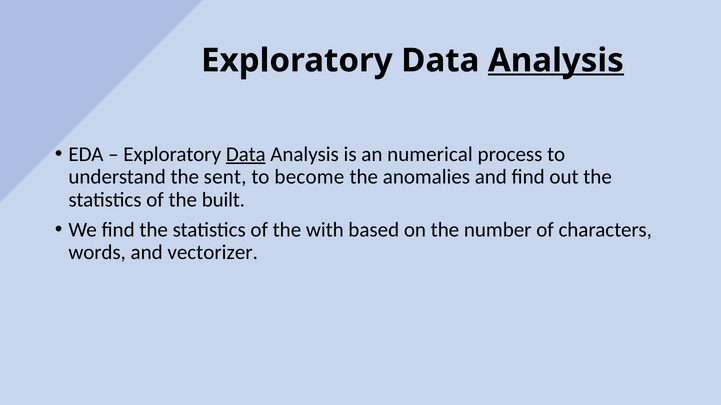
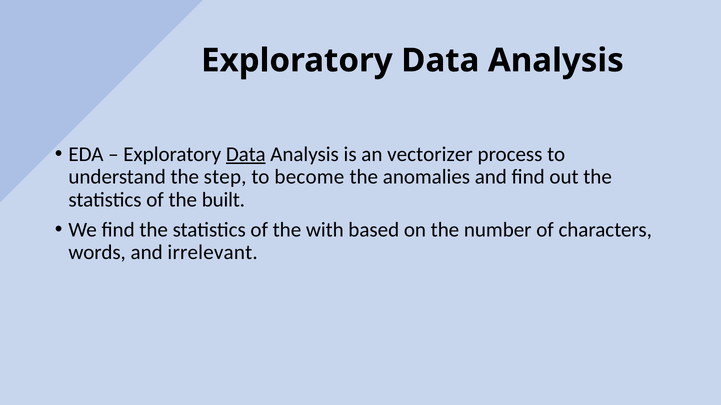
Analysis at (556, 61) underline: present -> none
numerical: numerical -> vectorizer
sent: sent -> step
vectorizer: vectorizer -> irrelevant
